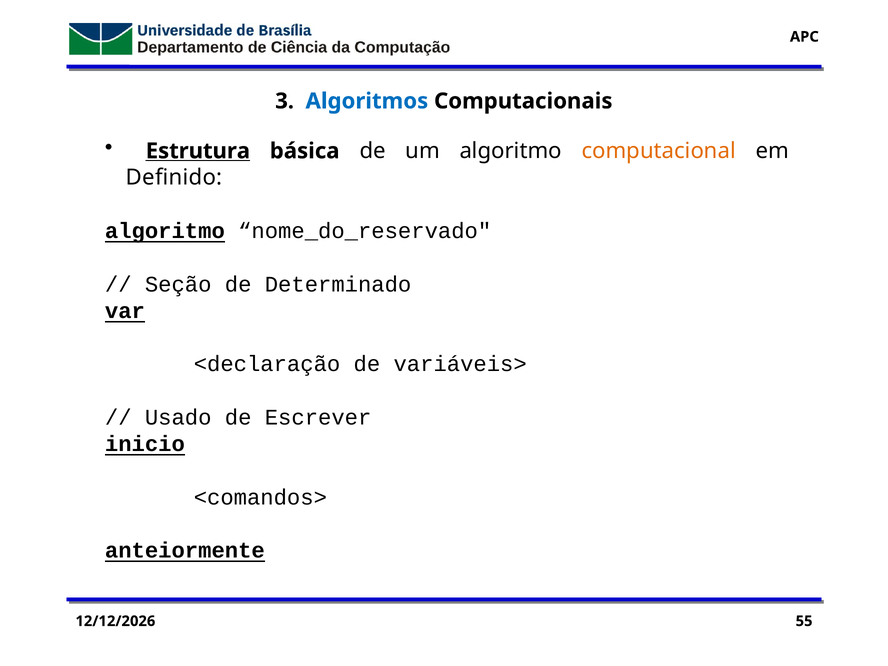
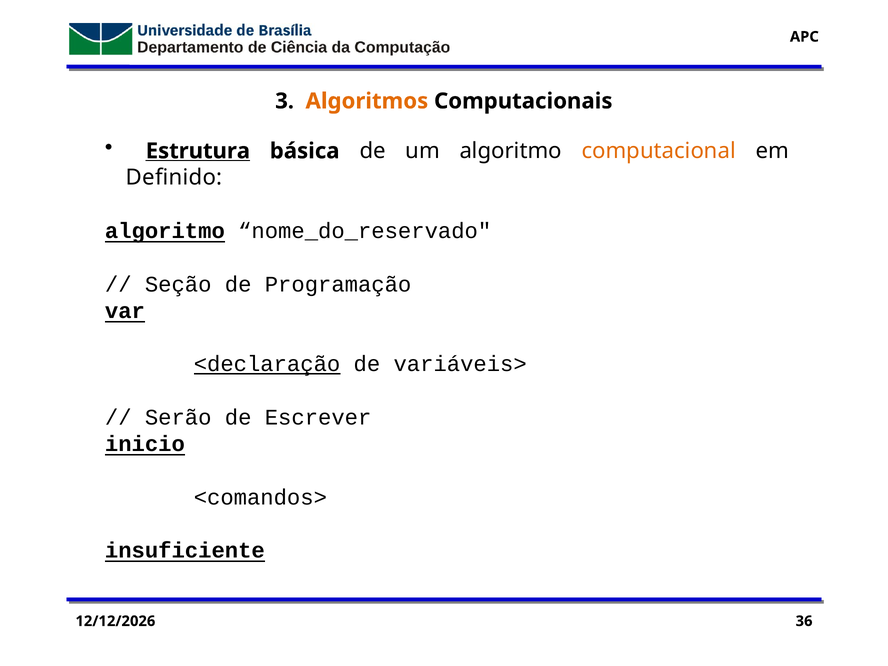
Algoritmos colour: blue -> orange
Determinado: Determinado -> Programação
<declaração underline: none -> present
Usado: Usado -> Serão
anteiormente: anteiormente -> insuficiente
55: 55 -> 36
